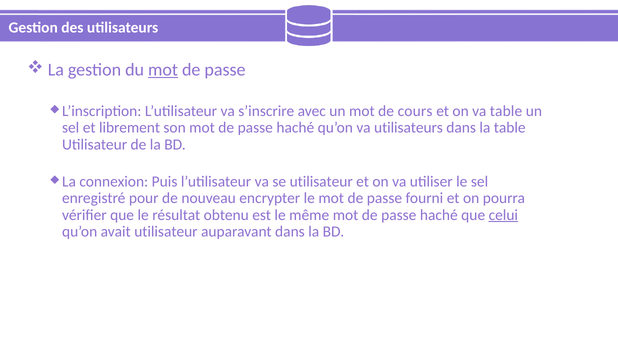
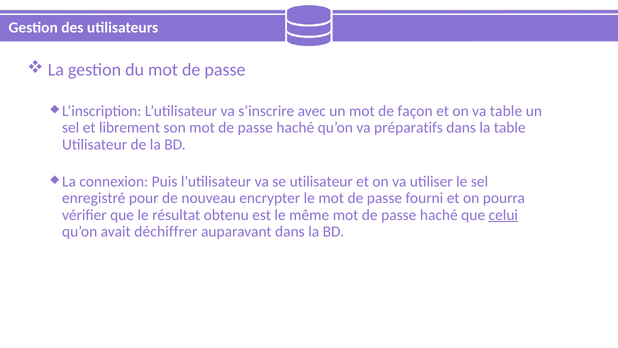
mot at (163, 70) underline: present -> none
cours: cours -> façon
va utilisateurs: utilisateurs -> préparatifs
avait utilisateur: utilisateur -> déchiffrer
